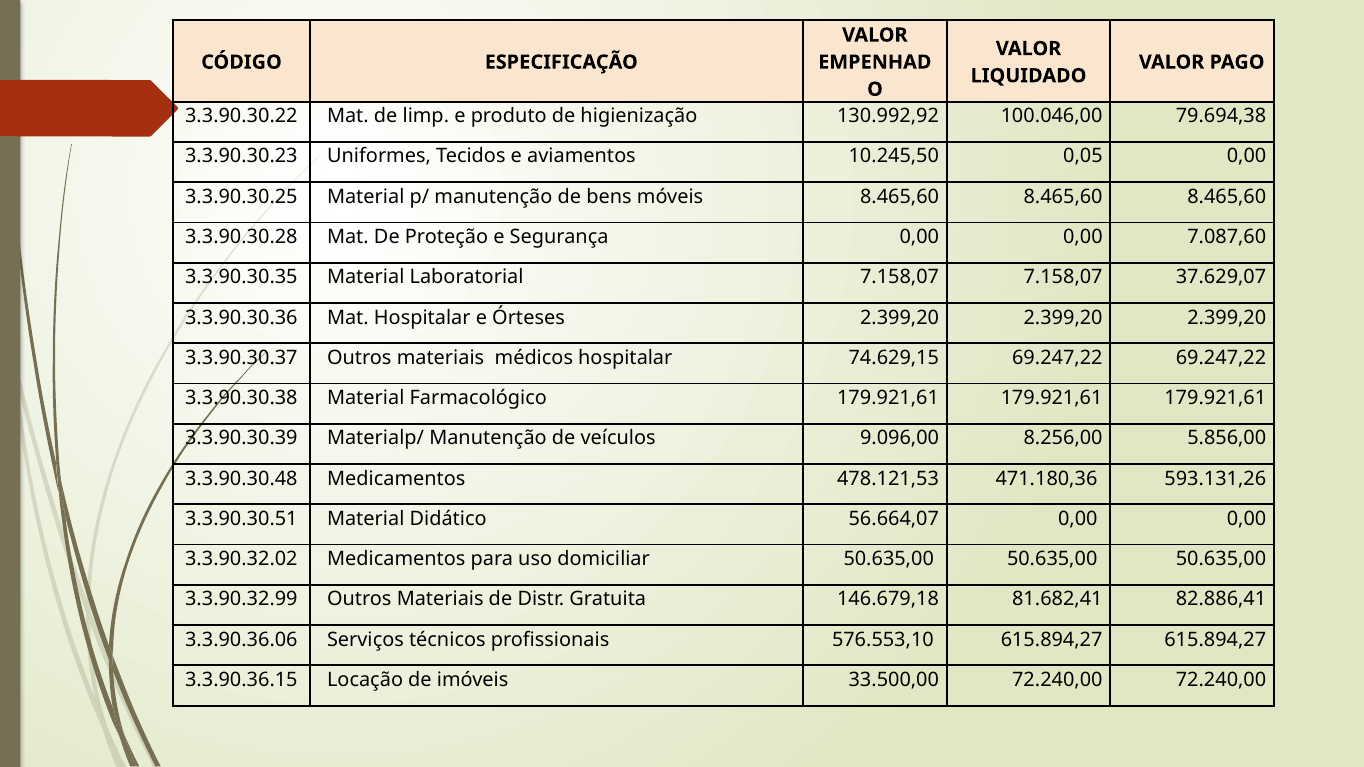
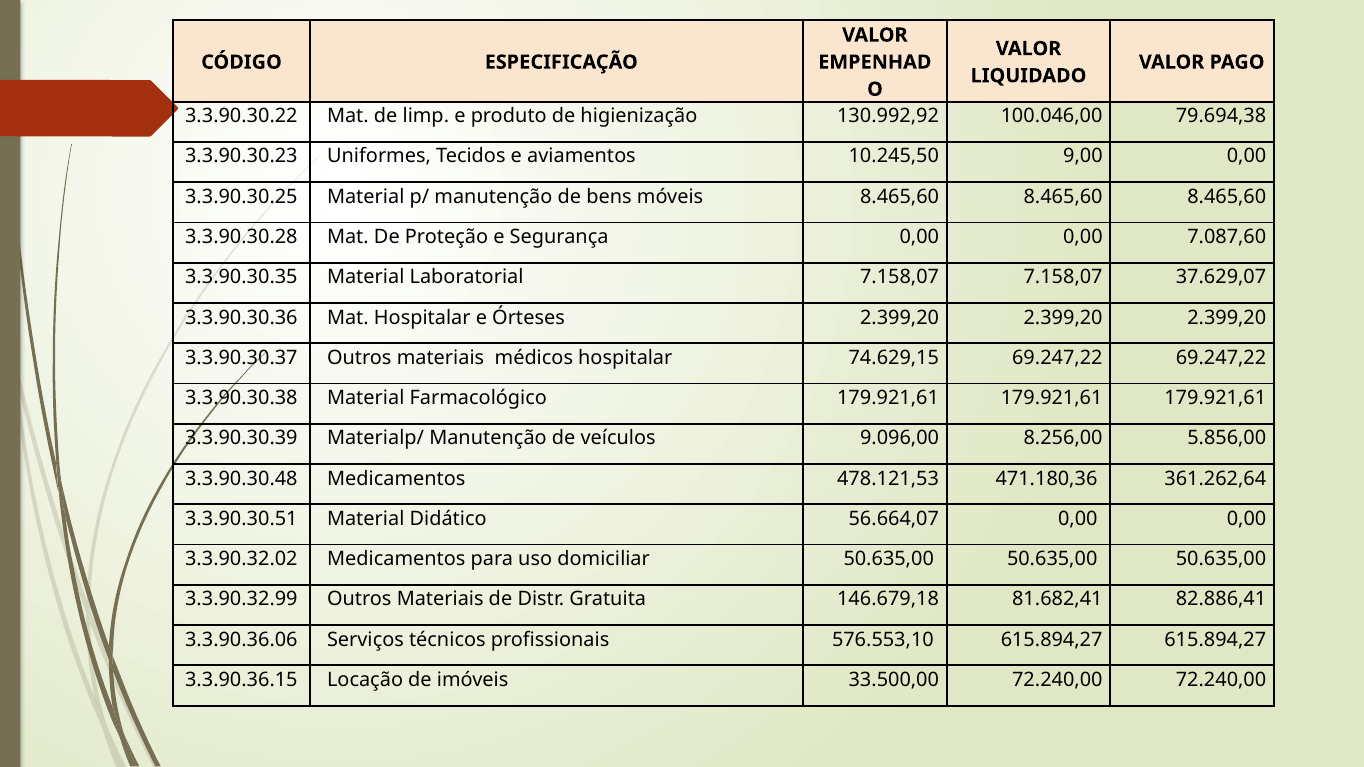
0,05: 0,05 -> 9,00
593.131,26: 593.131,26 -> 361.262,64
